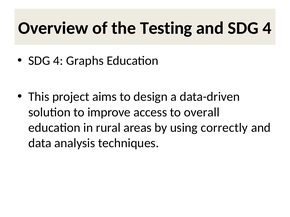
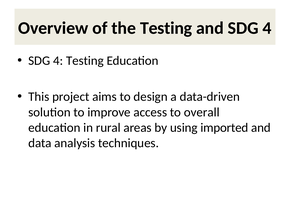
4 Graphs: Graphs -> Testing
correctly: correctly -> imported
